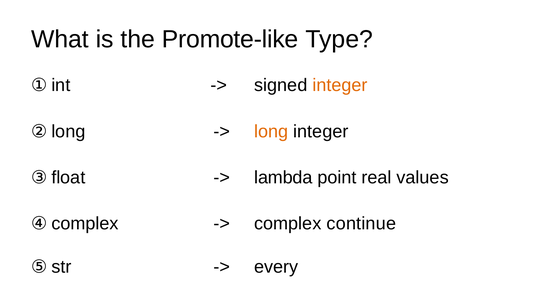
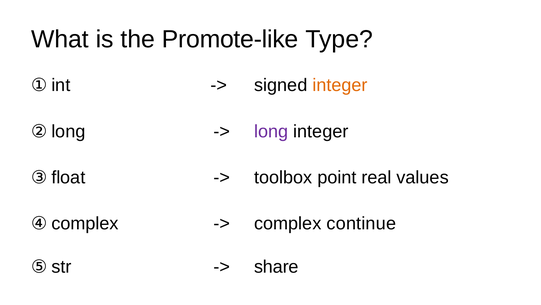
long colour: orange -> purple
lambda: lambda -> toolbox
every: every -> share
